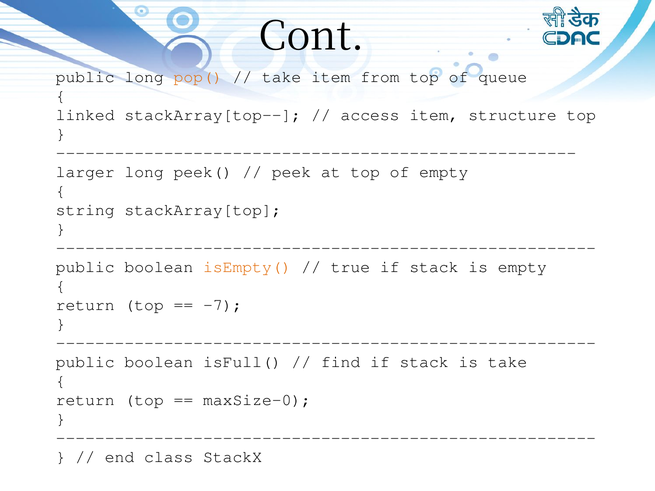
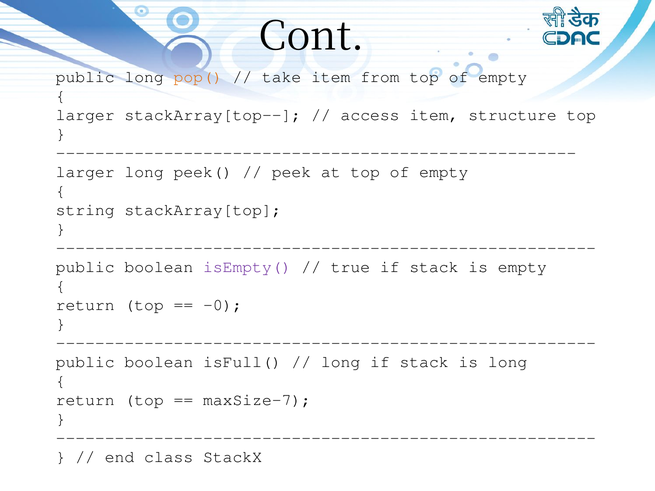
from top of queue: queue -> empty
linked at (85, 115): linked -> larger
isEmpty( colour: orange -> purple
-7: -7 -> -0
find at (341, 362): find -> long
is take: take -> long
maxSize-0: maxSize-0 -> maxSize-7
